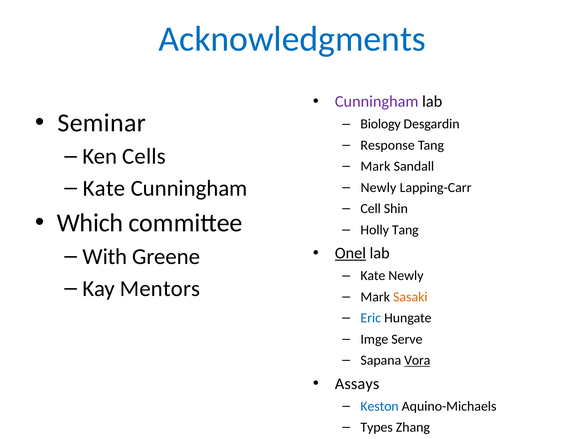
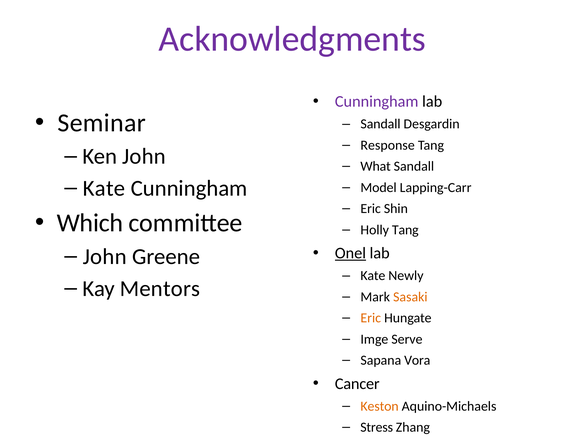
Acknowledgments colour: blue -> purple
Biology at (381, 124): Biology -> Sandall
Ken Cells: Cells -> John
Mark at (375, 166): Mark -> What
Newly at (378, 187): Newly -> Model
Cell at (371, 209): Cell -> Eric
With at (105, 256): With -> John
Eric at (371, 318) colour: blue -> orange
Vora underline: present -> none
Assays: Assays -> Cancer
Keston colour: blue -> orange
Types: Types -> Stress
